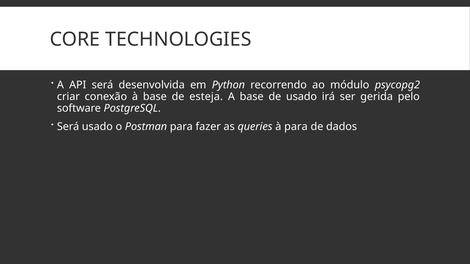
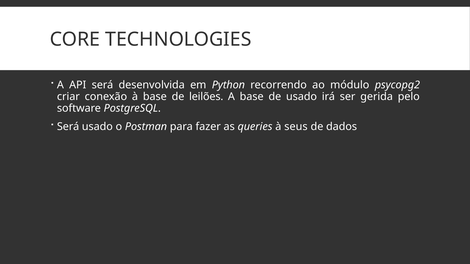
esteja: esteja -> leilões
à para: para -> seus
